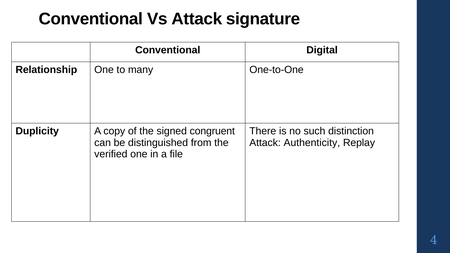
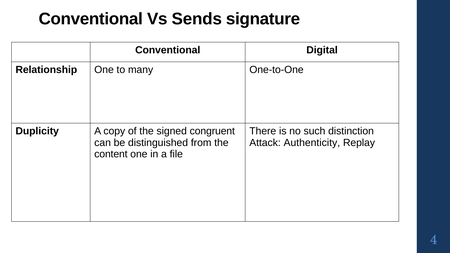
Vs Attack: Attack -> Sends
verified: verified -> content
